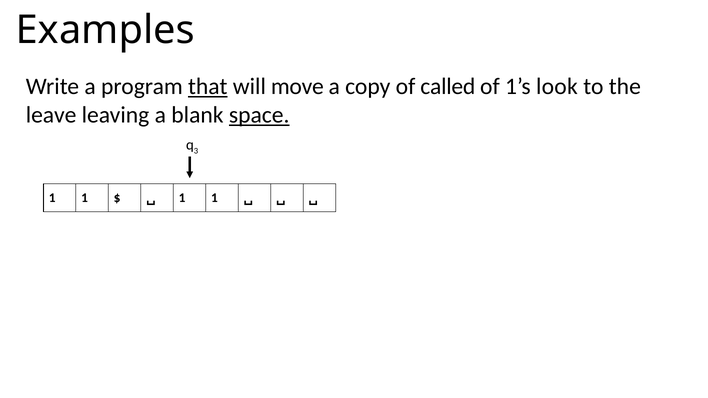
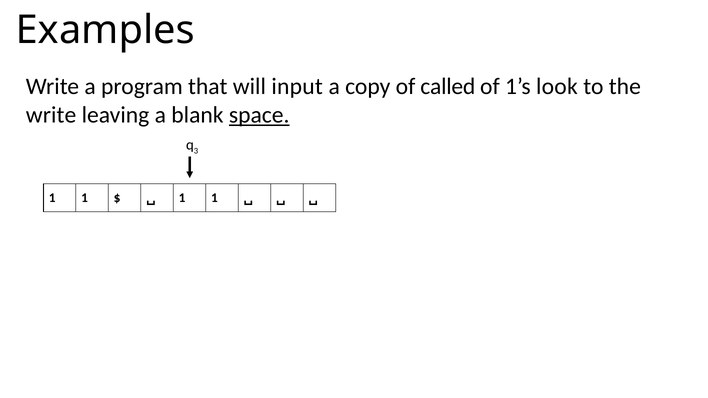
that underline: present -> none
move: move -> input
leave at (51, 115): leave -> write
